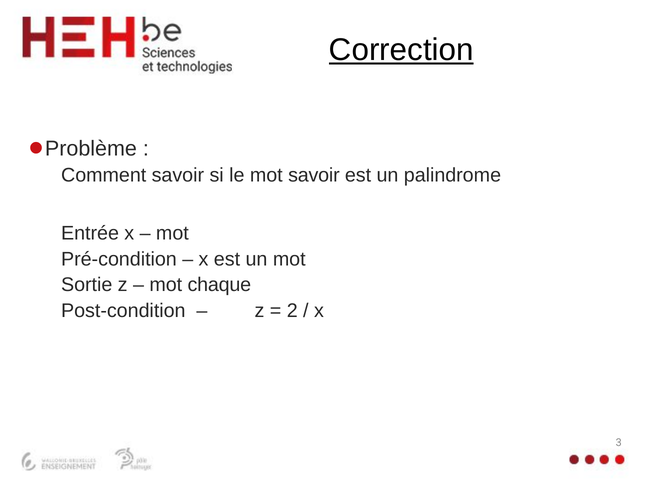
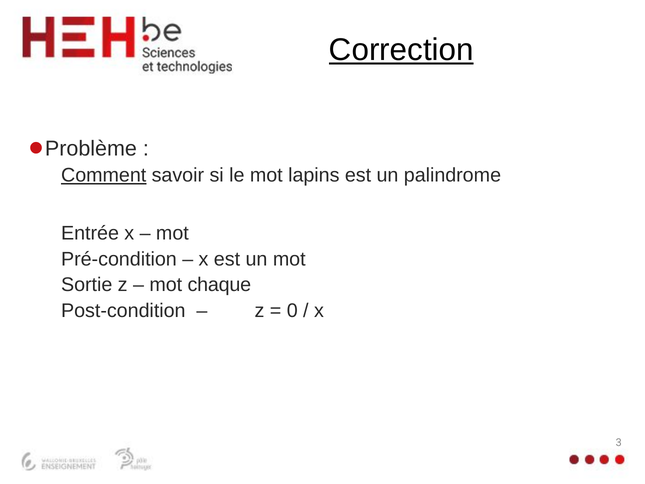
Comment underline: none -> present
mot savoir: savoir -> lapins
2: 2 -> 0
